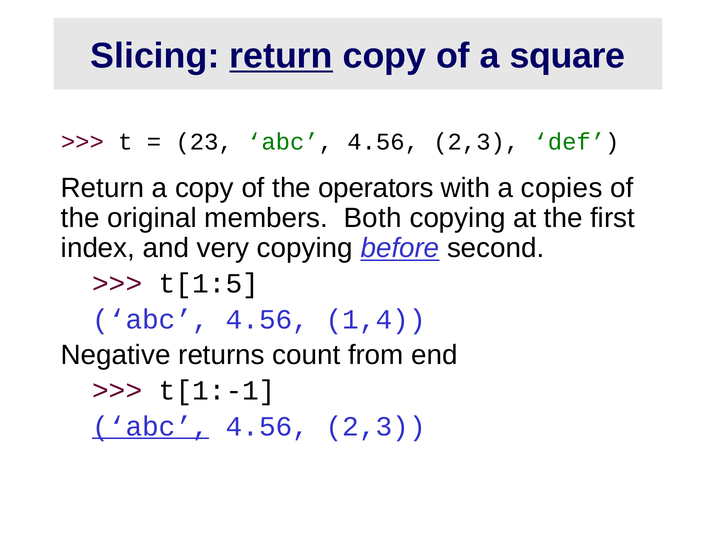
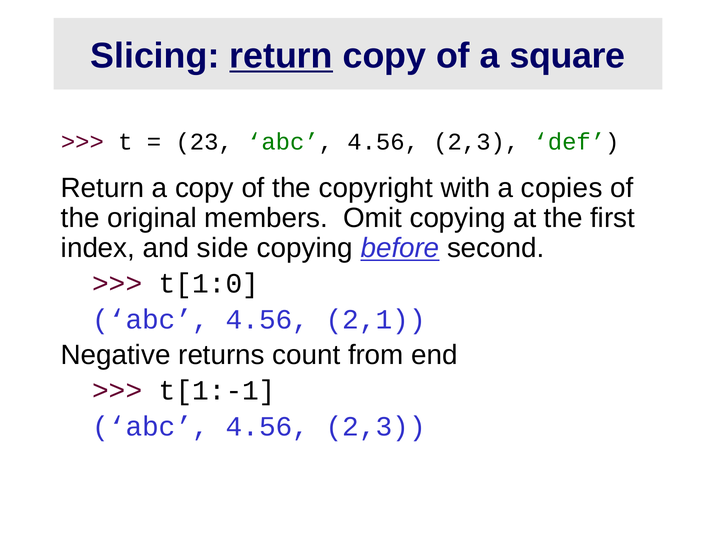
operators: operators -> copyright
Both: Both -> Omit
very: very -> side
t[1:5: t[1:5 -> t[1:0
1,4: 1,4 -> 2,1
abc at (151, 426) underline: present -> none
